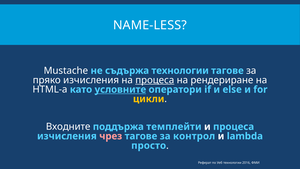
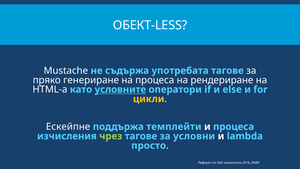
NAME-LESS: NAME-LESS -> ОБЕКТ-LESS
съдържа технологии: технологии -> употребата
пряко изчисления: изчисления -> генериране
процеса at (155, 80) underline: present -> none
Входните: Входните -> Ескейпне
чрез colour: pink -> light green
контрол: контрол -> условни
